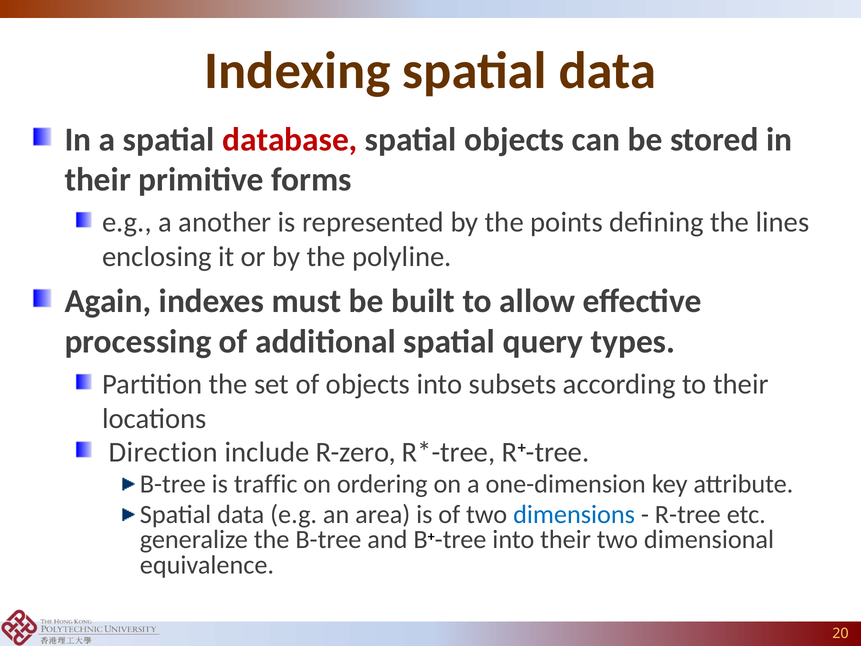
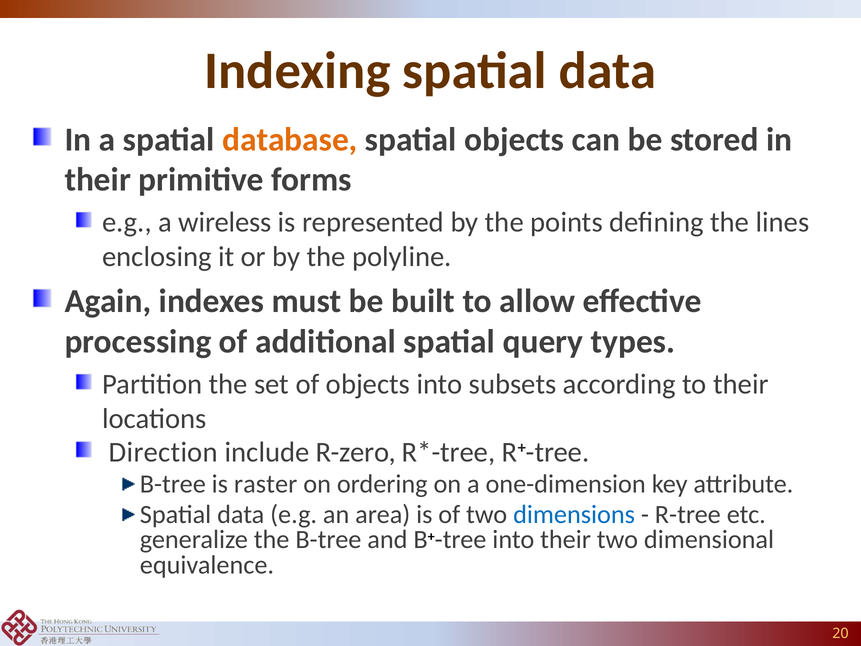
database colour: red -> orange
another: another -> wireless
traffic: traffic -> raster
